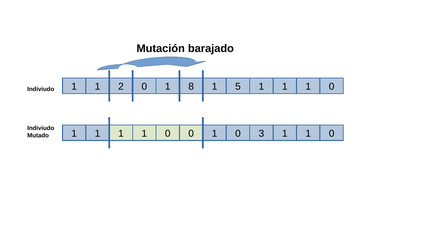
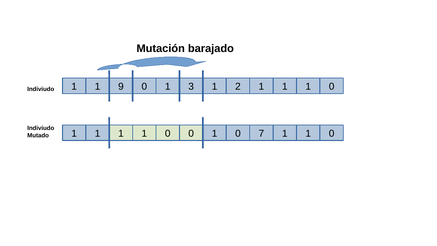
2: 2 -> 9
8: 8 -> 3
5: 5 -> 2
3: 3 -> 7
